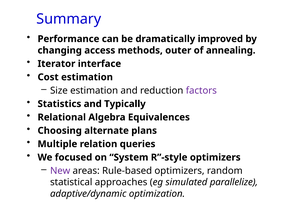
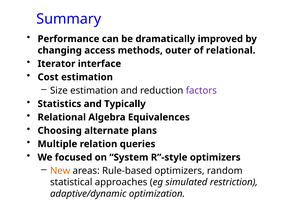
of annealing: annealing -> relational
New colour: purple -> orange
parallelize: parallelize -> restriction
